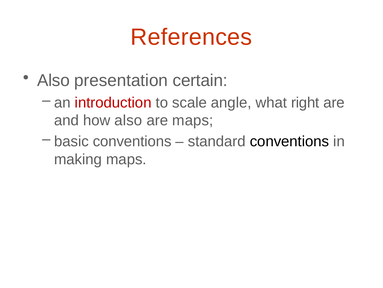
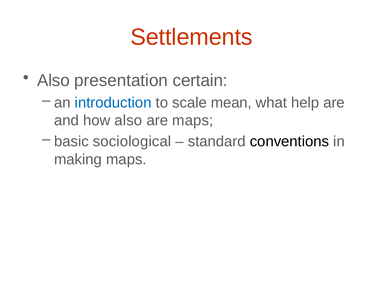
References: References -> Settlements
introduction colour: red -> blue
angle: angle -> mean
right: right -> help
basic conventions: conventions -> sociological
